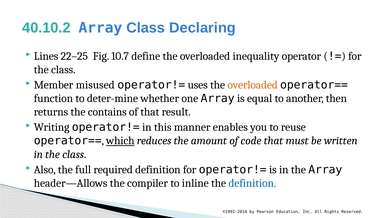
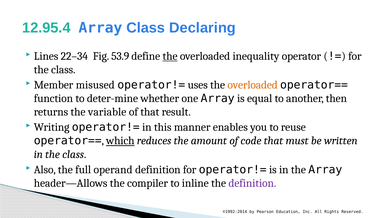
40.10.2: 40.10.2 -> 12.95.4
22–25: 22–25 -> 22–34
10.7: 10.7 -> 53.9
the at (170, 56) underline: none -> present
contains: contains -> variable
required: required -> operand
definition at (252, 183) colour: blue -> purple
